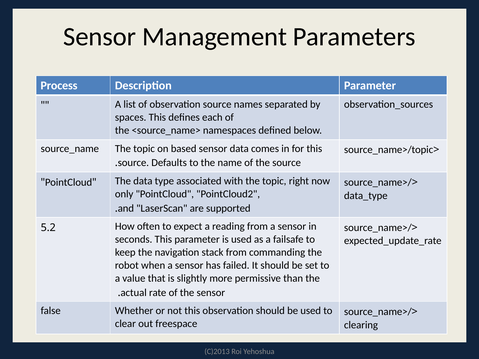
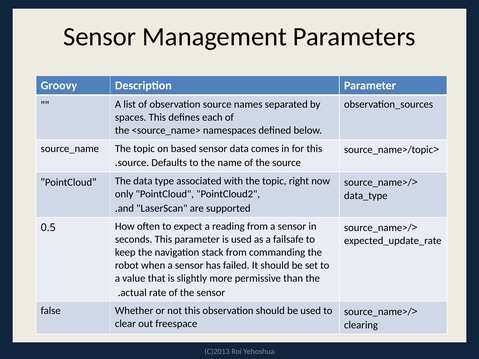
Process: Process -> Groovy
5.2: 5.2 -> 0.5
